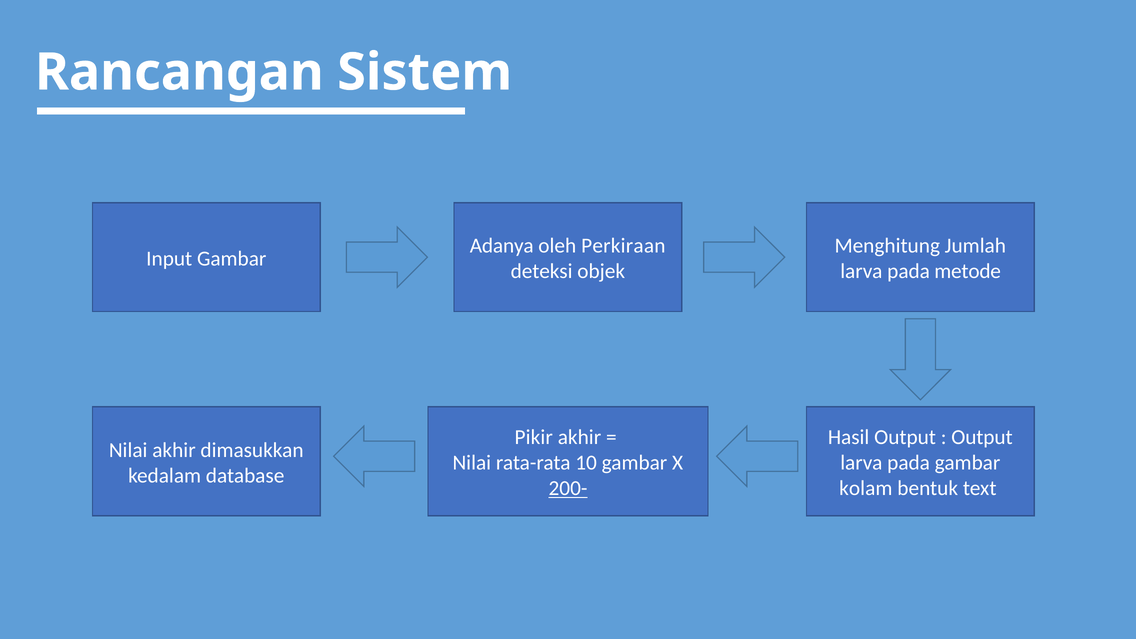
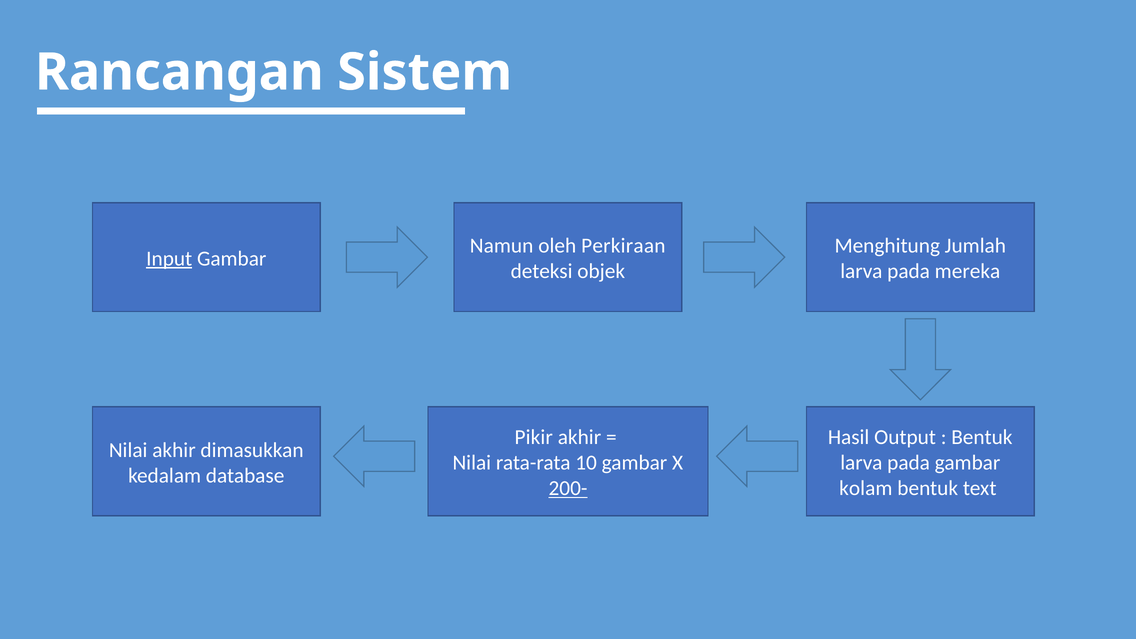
Adanya: Adanya -> Namun
Input underline: none -> present
metode: metode -> mereka
Output at (982, 437): Output -> Bentuk
